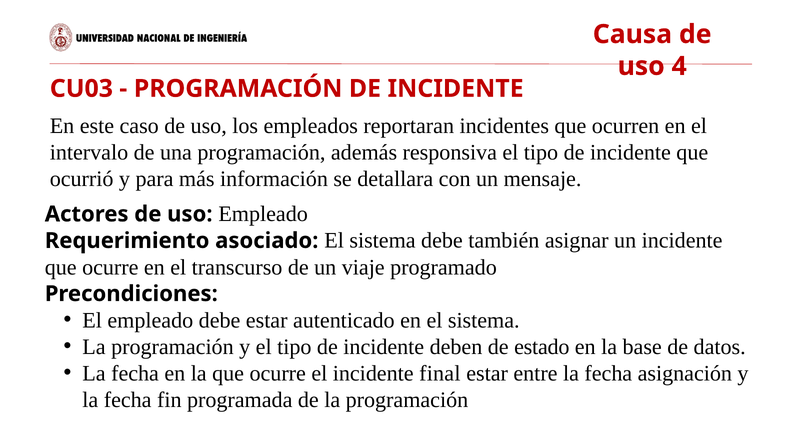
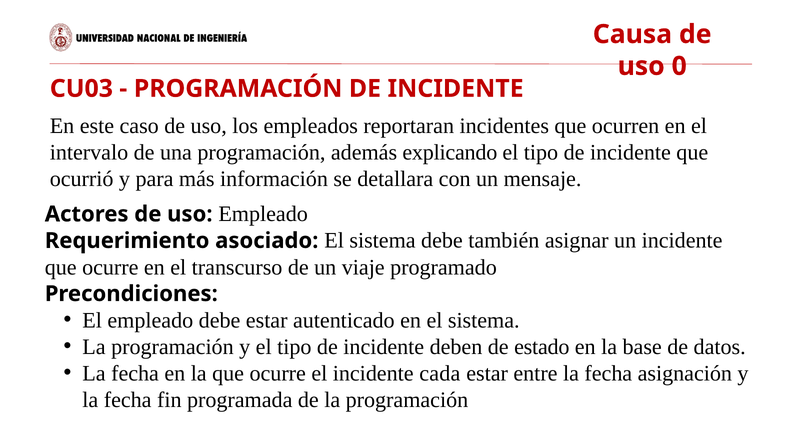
4: 4 -> 0
responsiva: responsiva -> explicando
final: final -> cada
